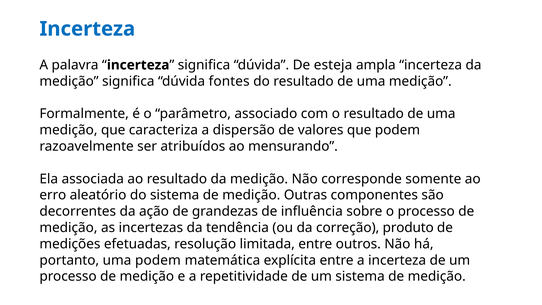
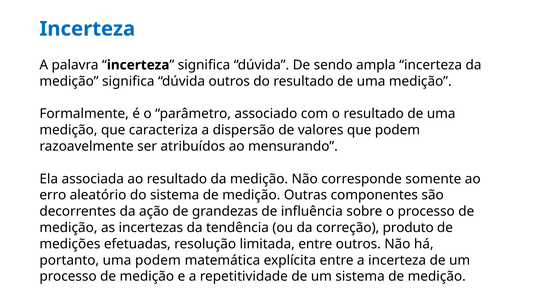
esteja: esteja -> sendo
dúvida fontes: fontes -> outros
